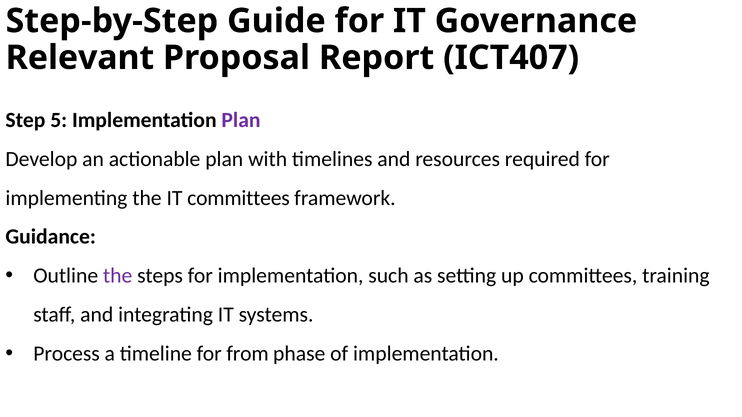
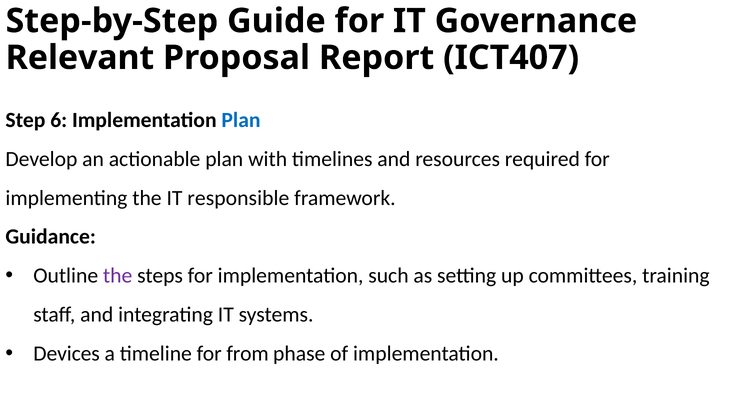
5: 5 -> 6
Plan at (241, 120) colour: purple -> blue
IT committees: committees -> responsible
Process: Process -> Devices
